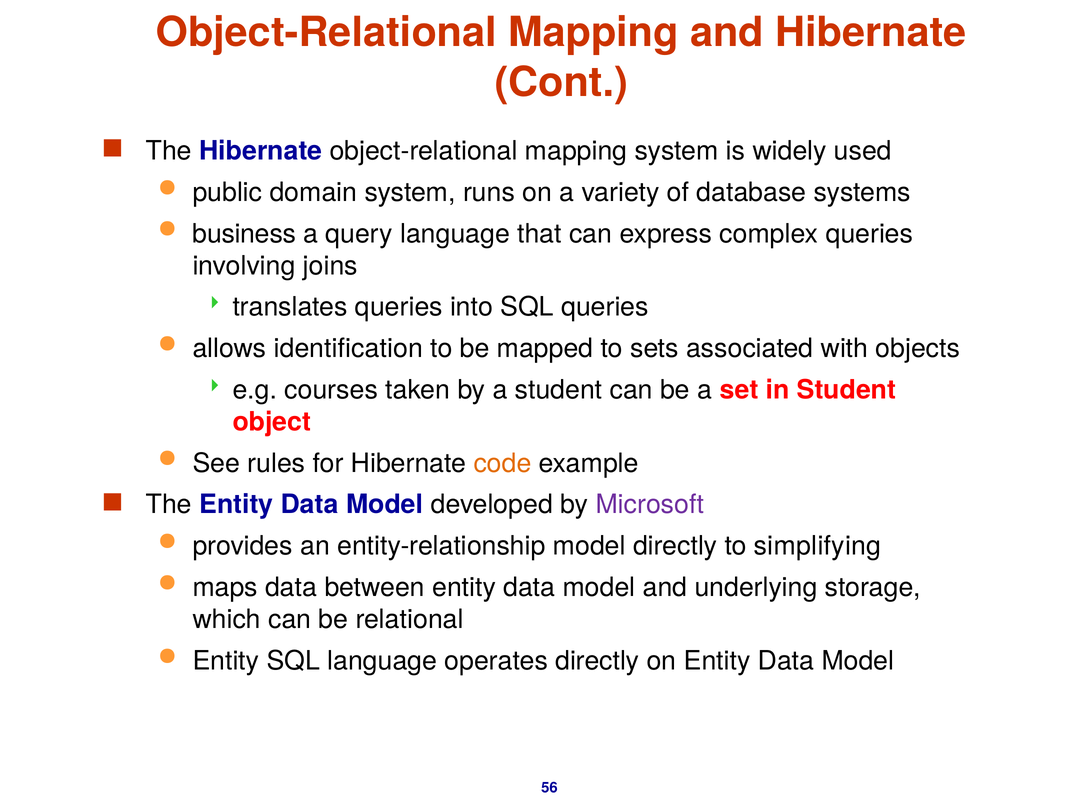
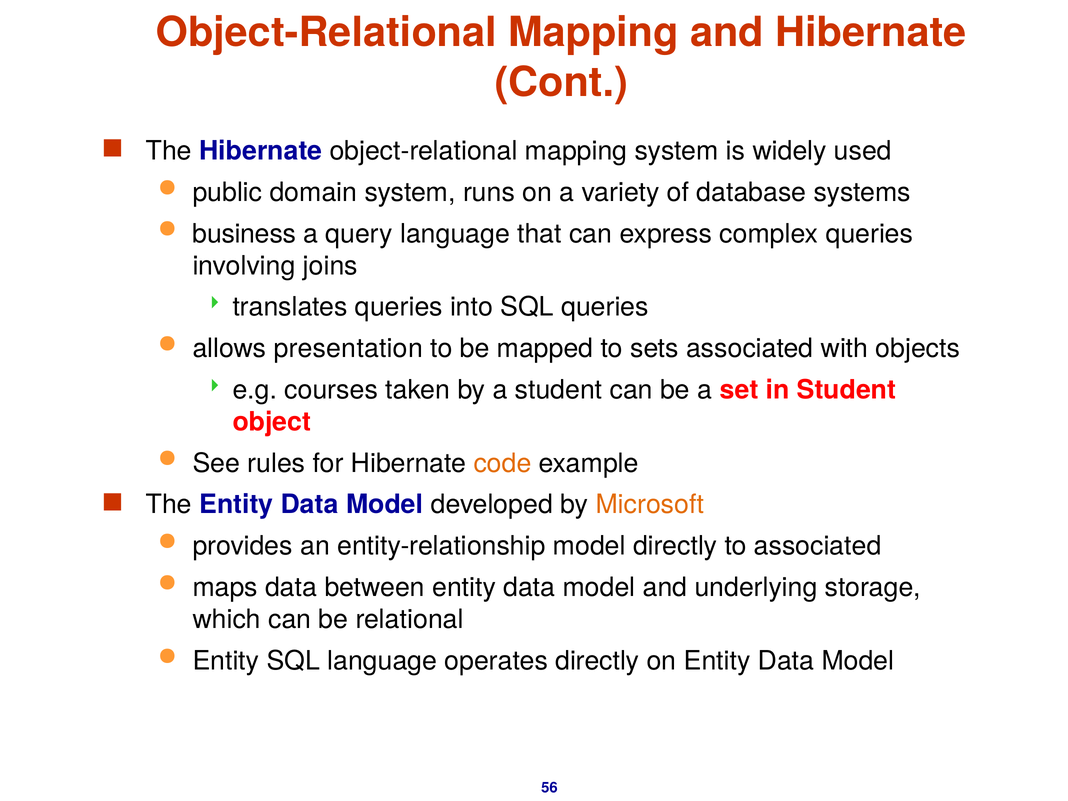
identification: identification -> presentation
Microsoft colour: purple -> orange
to simplifying: simplifying -> associated
